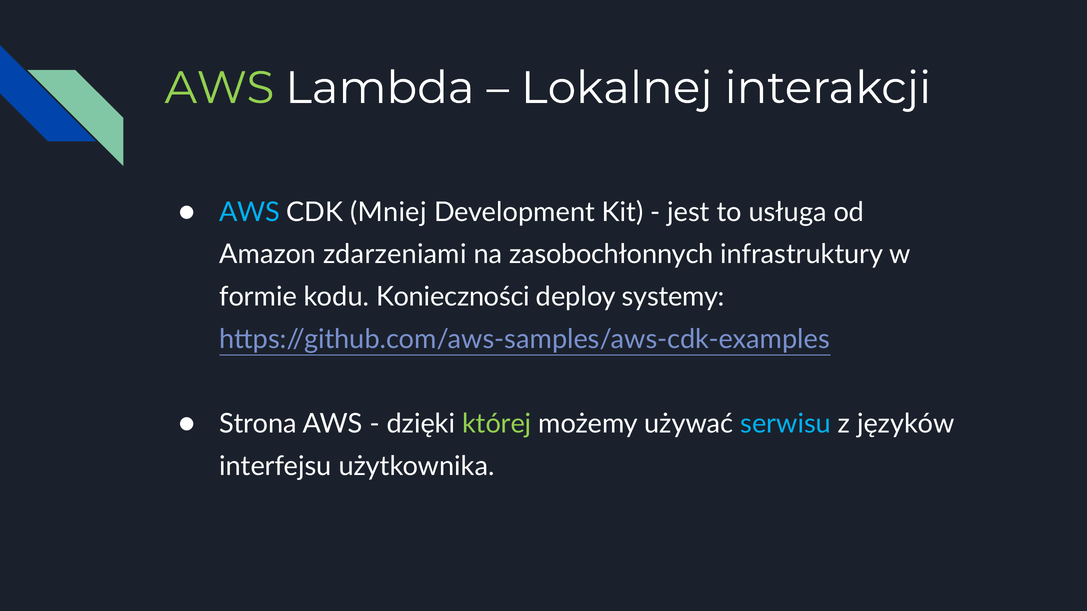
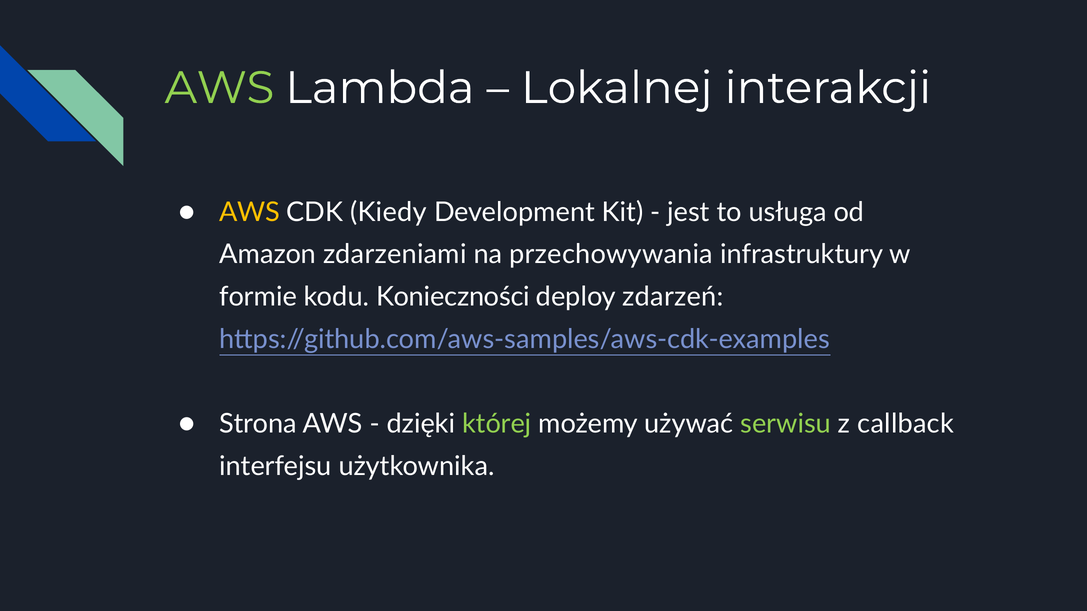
AWS at (250, 212) colour: light blue -> yellow
Mniej: Mniej -> Kiedy
zasobochłonnych: zasobochłonnych -> przechowywania
systemy: systemy -> zdarzeń
serwisu colour: light blue -> light green
języków: języków -> callback
